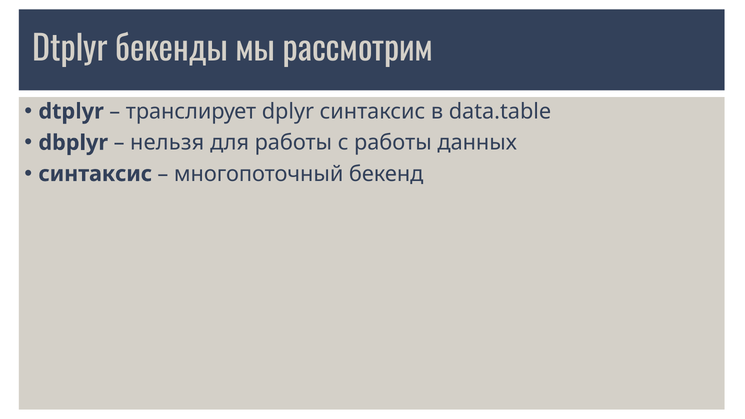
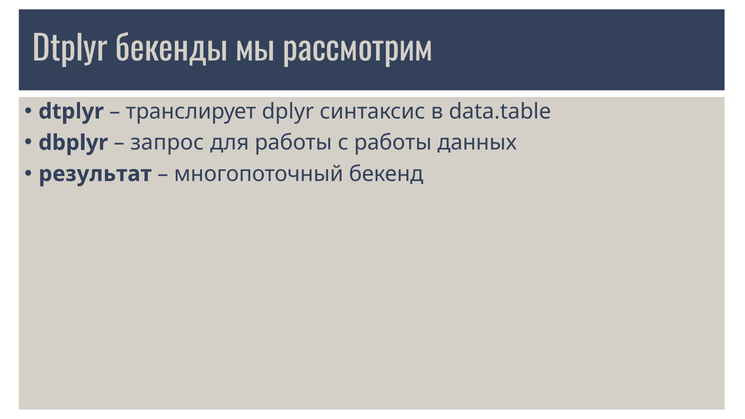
нельзя: нельзя -> запрос
синтаксис at (95, 174): синтаксис -> результат
